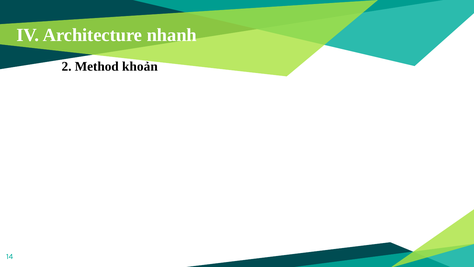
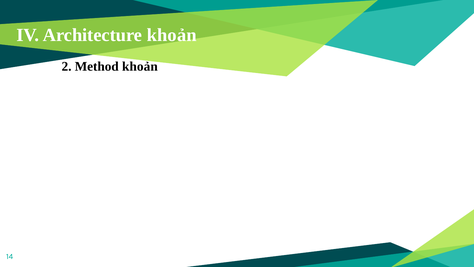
Architecture nhanh: nhanh -> khoản
